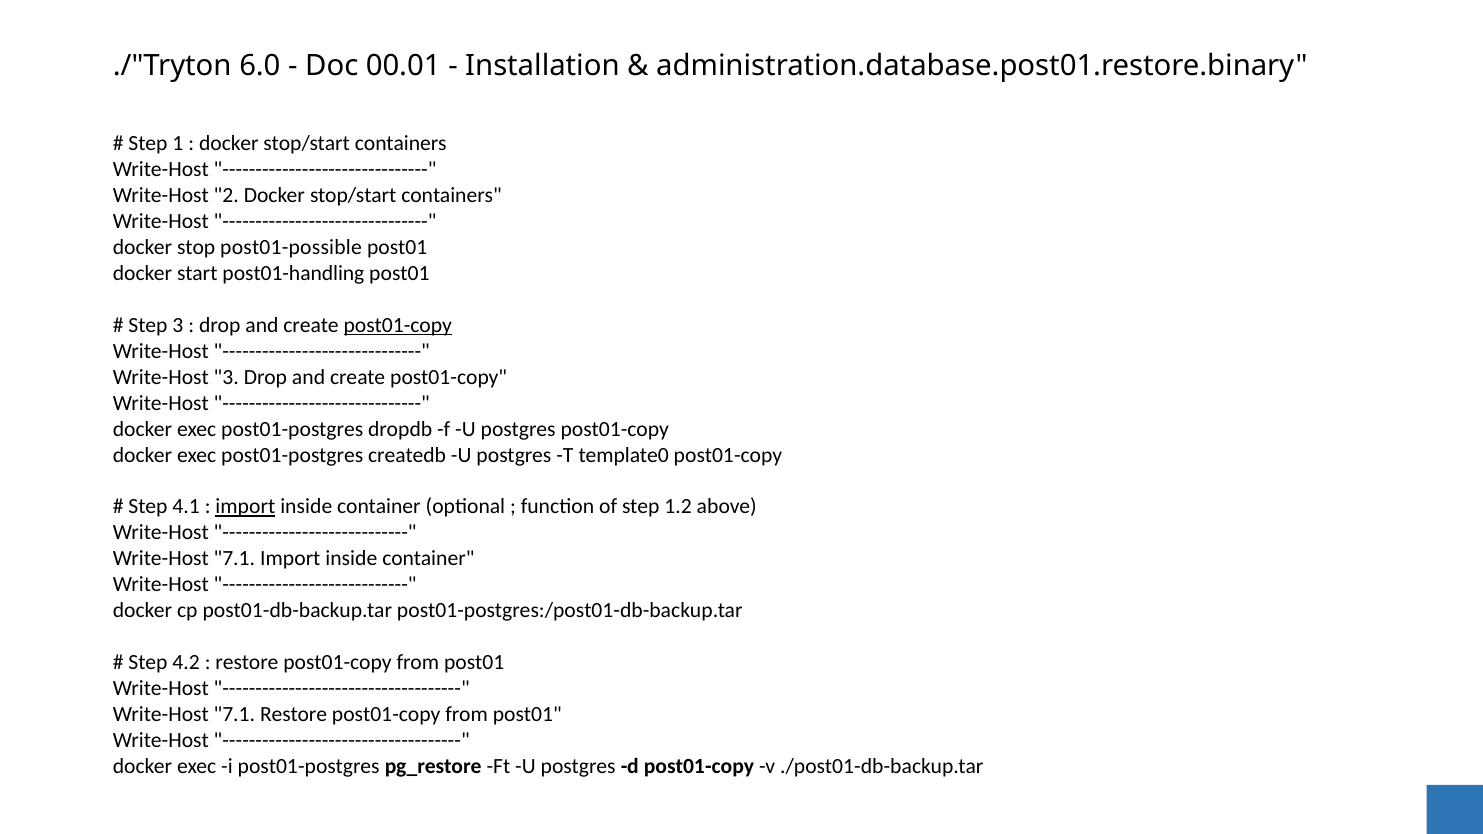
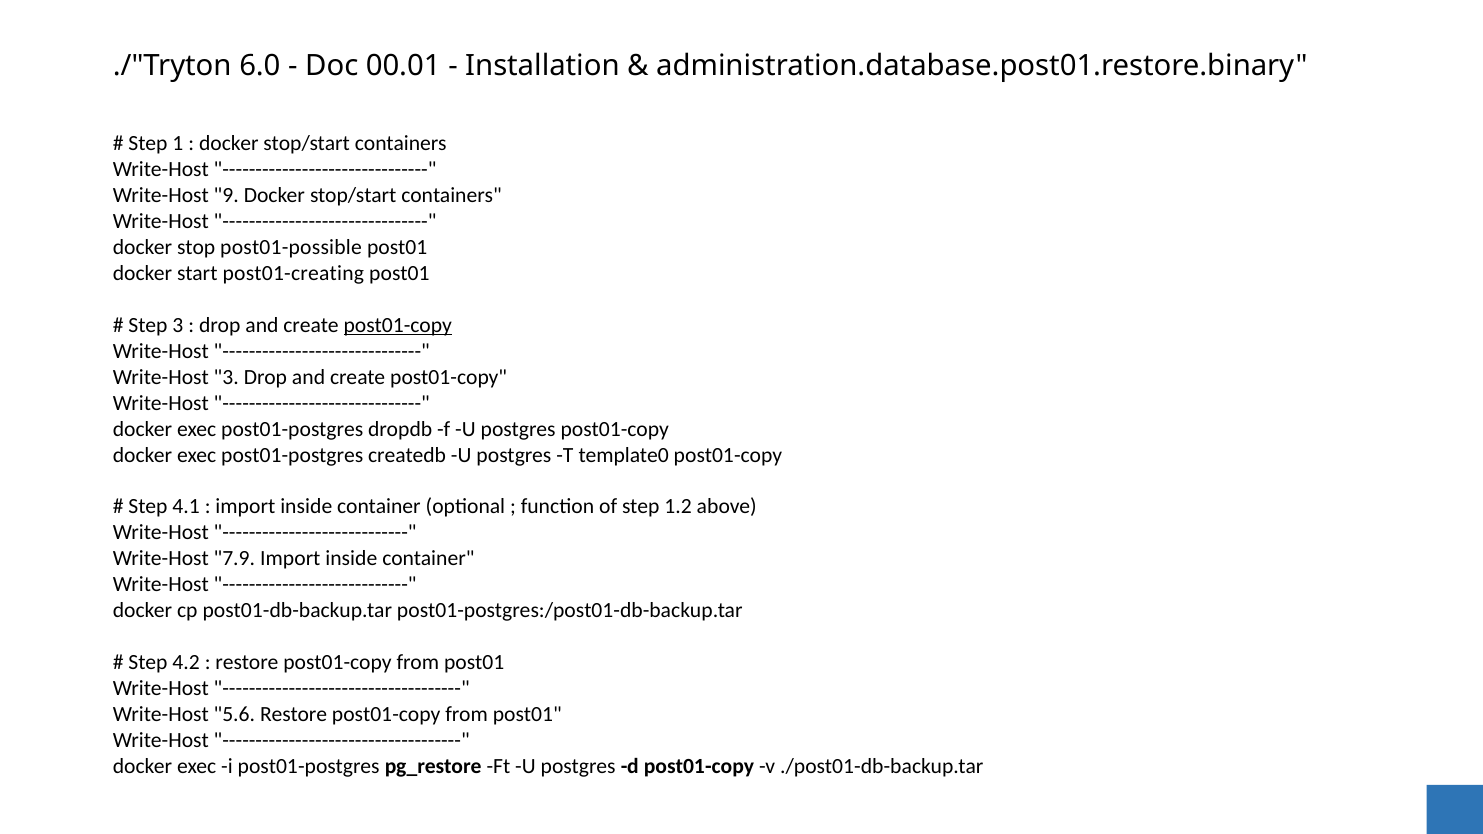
2: 2 -> 9
post01-handling: post01-handling -> post01-creating
import at (245, 507) underline: present -> none
7.1 at (234, 559): 7.1 -> 7.9
7.1 at (234, 715): 7.1 -> 5.6
